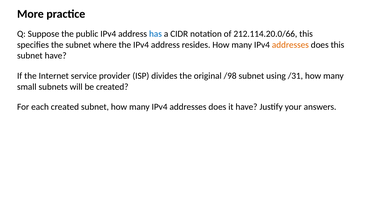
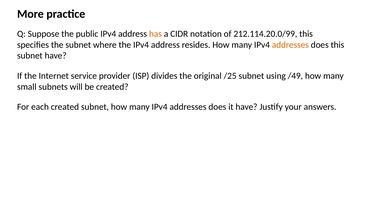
has colour: blue -> orange
212.114.20.0/66: 212.114.20.0/66 -> 212.114.20.0/99
/98: /98 -> /25
/31: /31 -> /49
